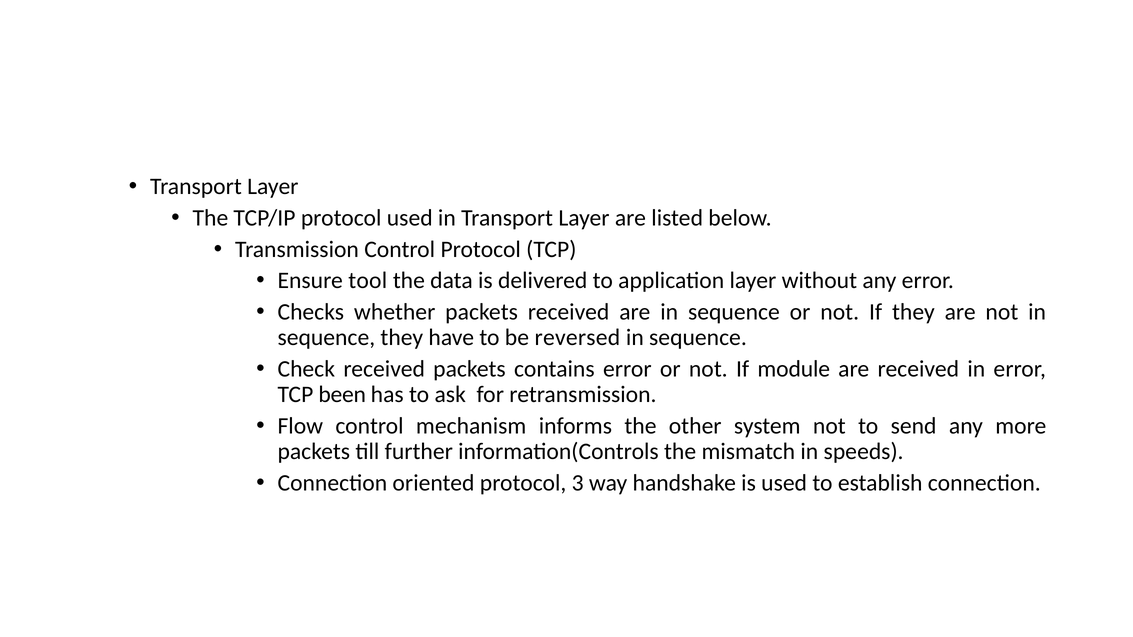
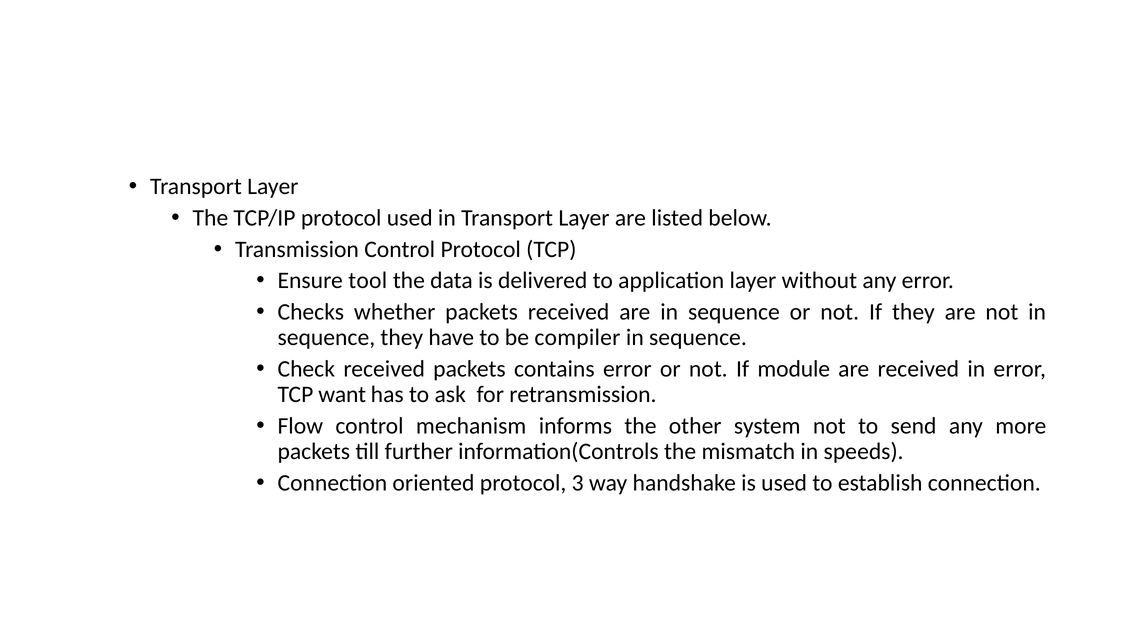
reversed: reversed -> compiler
been: been -> want
